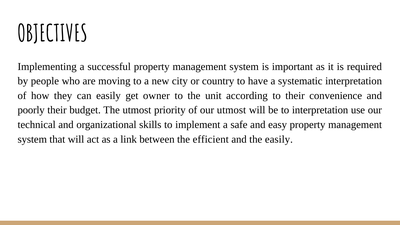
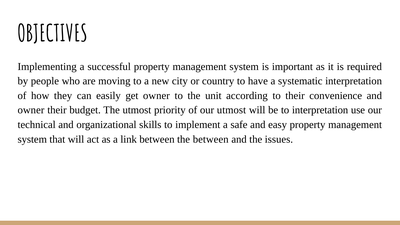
poorly at (31, 110): poorly -> owner
the efficient: efficient -> between
the easily: easily -> issues
